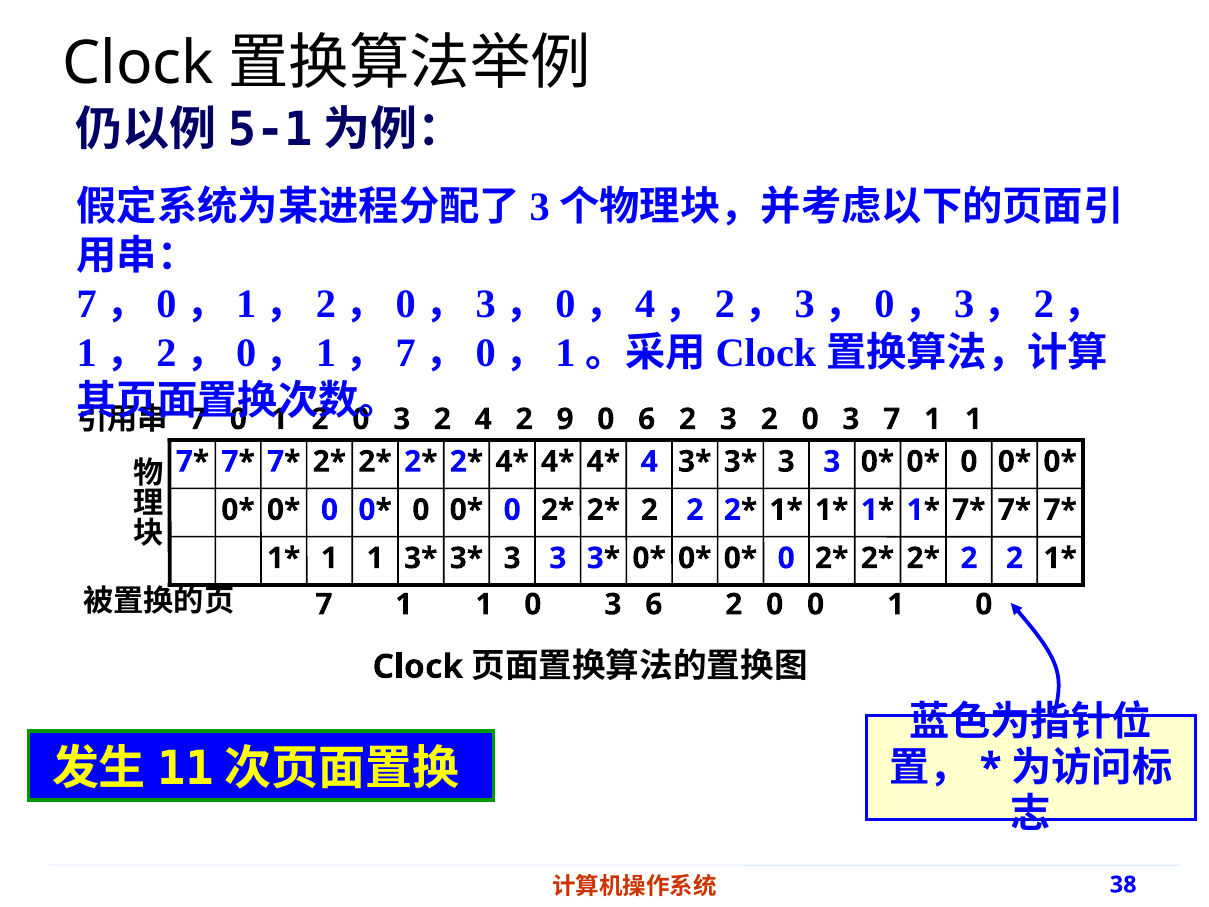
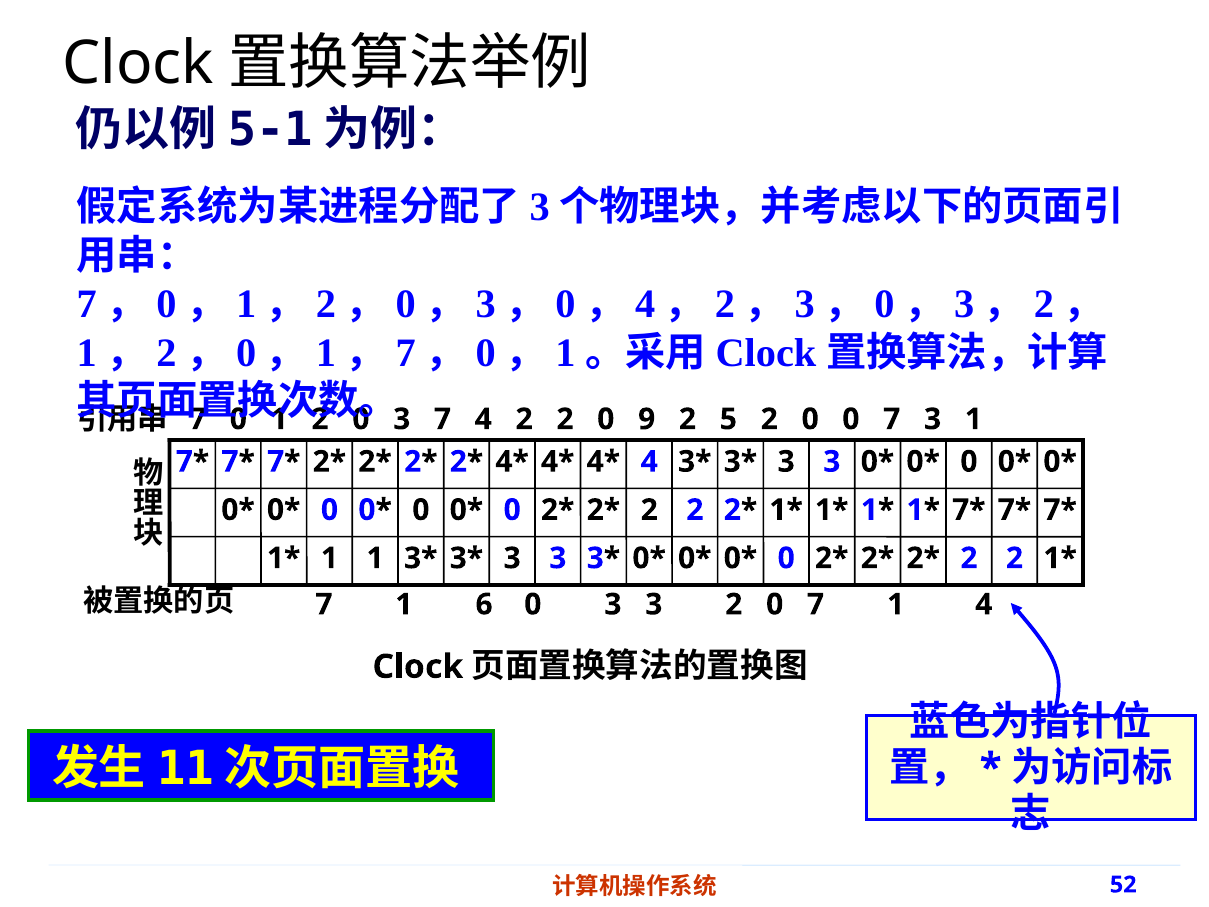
2 at (442, 419): 2 -> 7
4 2 9: 9 -> 2
0 6: 6 -> 9
2 3: 3 -> 5
3 at (851, 419): 3 -> 0
1 at (933, 419): 1 -> 3
1 at (484, 604): 1 -> 6
0 3 6: 6 -> 3
2 0 0: 0 -> 7
0 at (984, 604): 0 -> 4
38: 38 -> 52
